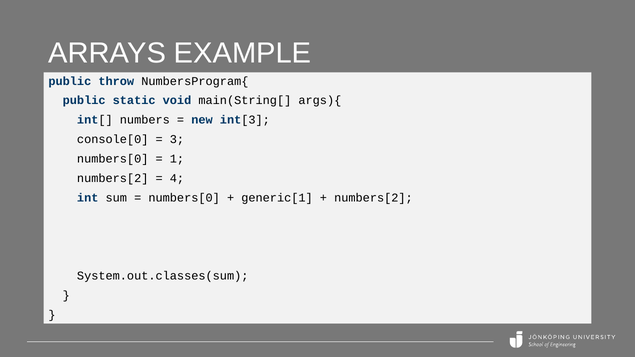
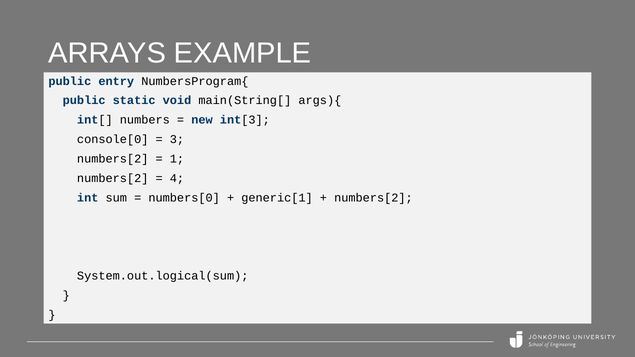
throw: throw -> entry
numbers[0 at (113, 159): numbers[0 -> numbers[2
System.out.classes(sum: System.out.classes(sum -> System.out.logical(sum
